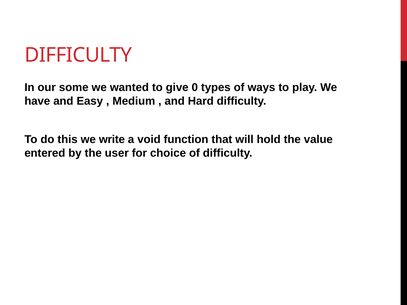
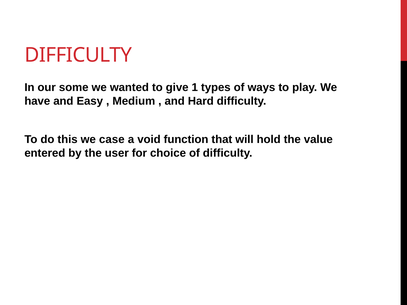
0: 0 -> 1
write: write -> case
